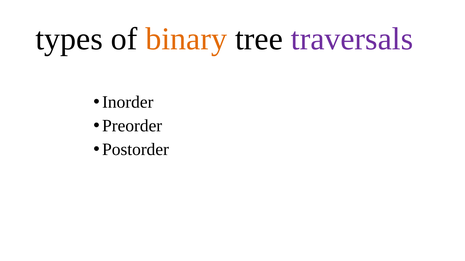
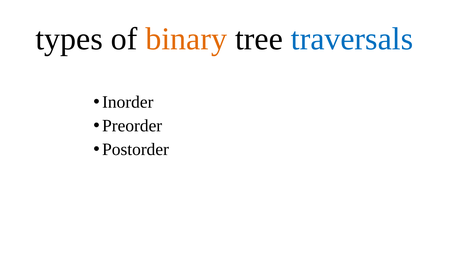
traversals colour: purple -> blue
